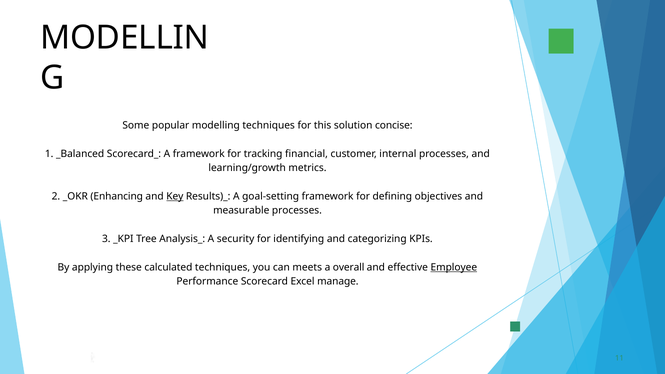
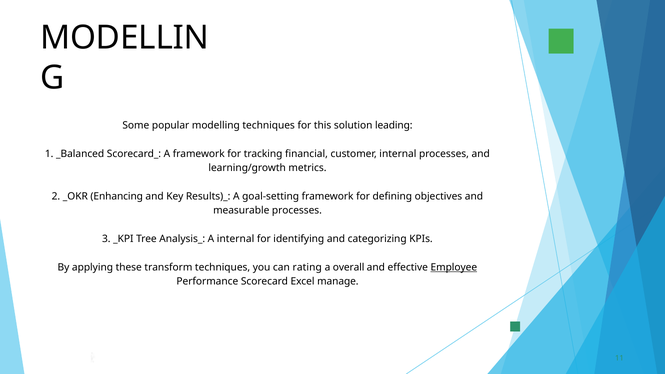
concise: concise -> leading
Key underline: present -> none
A security: security -> internal
calculated: calculated -> transform
meets: meets -> rating
